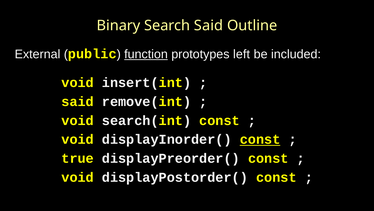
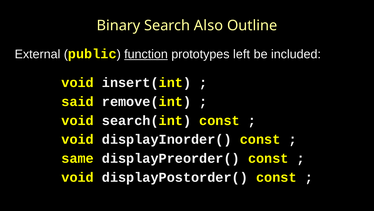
Search Said: Said -> Also
const at (260, 139) underline: present -> none
true: true -> same
